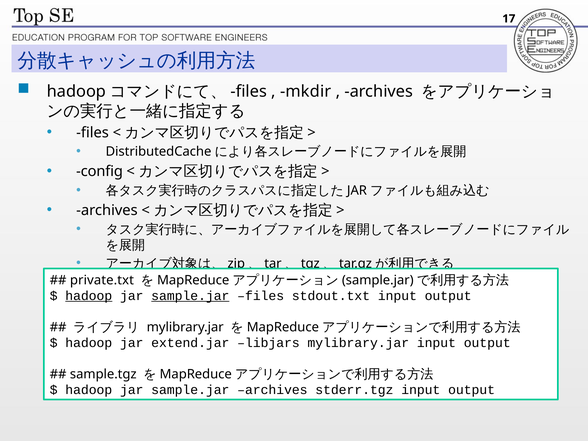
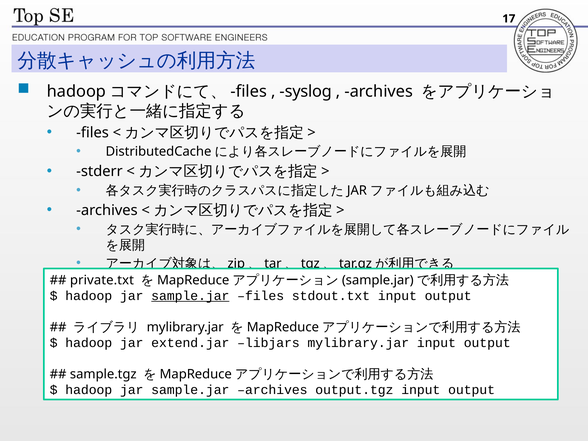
mkdir: mkdir -> syslog
config: config -> stderr
hadoop at (89, 296) underline: present -> none
stderr.tgz: stderr.tgz -> output.tgz
